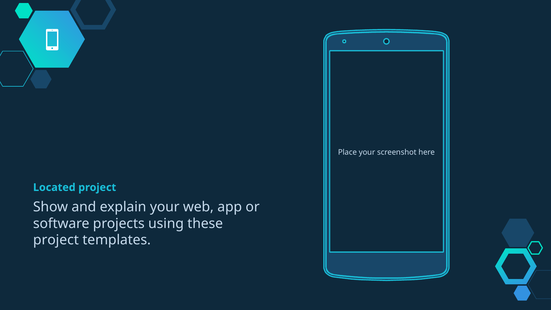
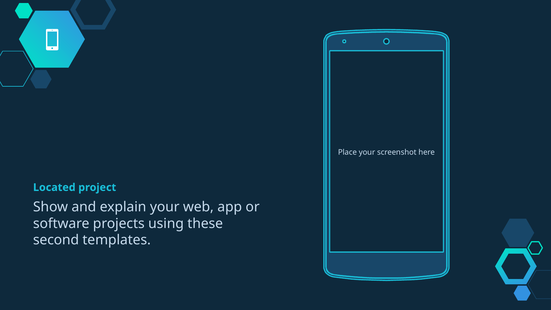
project at (56, 240): project -> second
